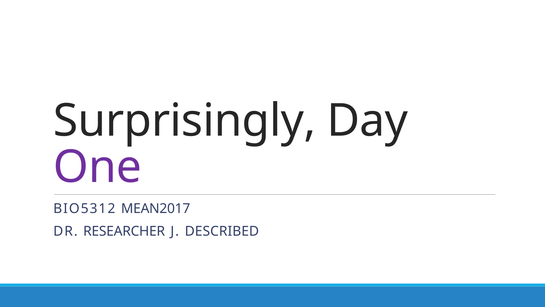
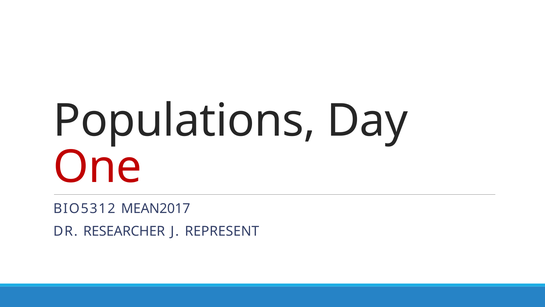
Surprisingly: Surprisingly -> Populations
One colour: purple -> red
DESCRIBED: DESCRIBED -> REPRESENT
